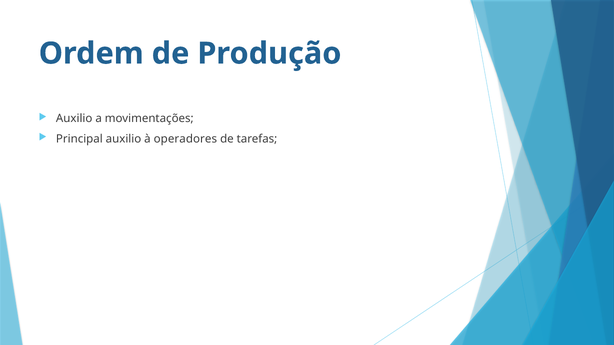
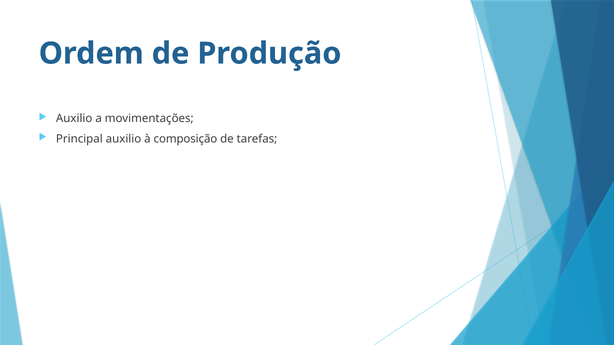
operadores: operadores -> composição
